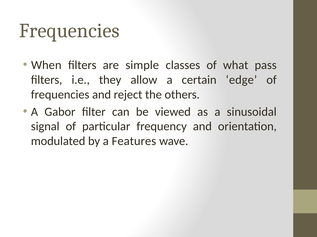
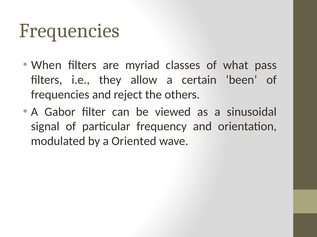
simple: simple -> myriad
edge: edge -> been
Features: Features -> Oriented
